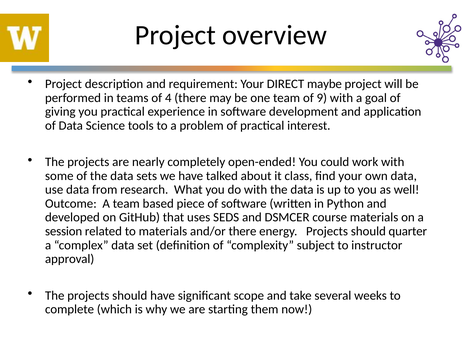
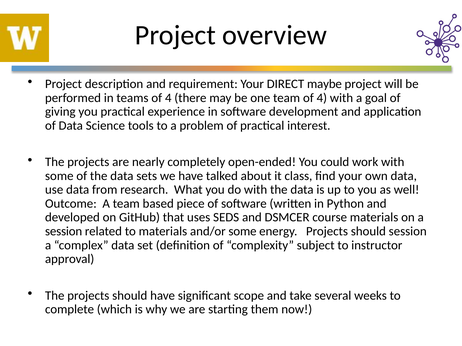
team of 9: 9 -> 4
and/or there: there -> some
should quarter: quarter -> session
